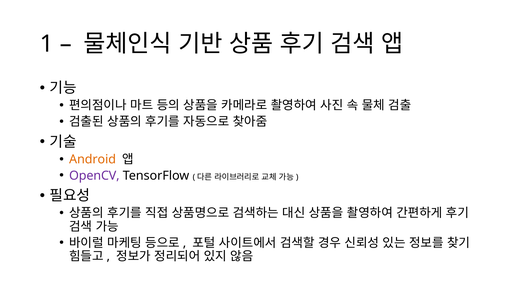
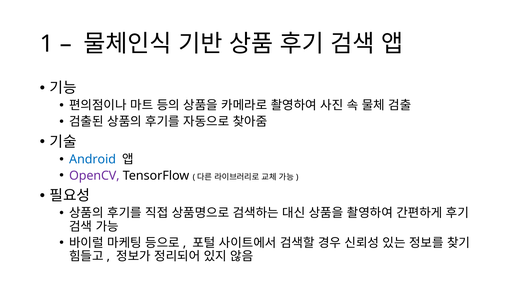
Android colour: orange -> blue
